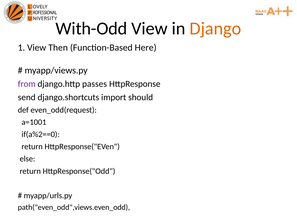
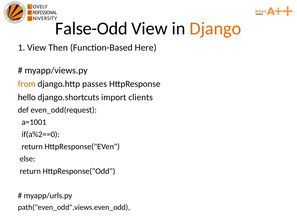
With-Odd: With-Odd -> False-Odd
from colour: purple -> orange
send: send -> hello
should: should -> clients
